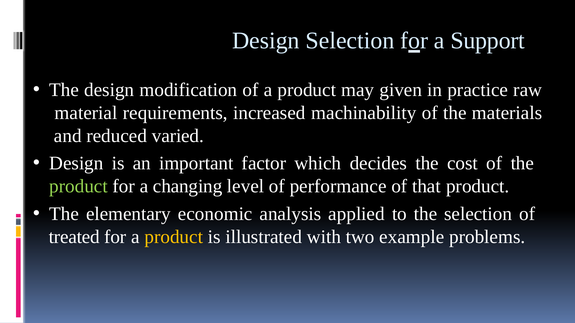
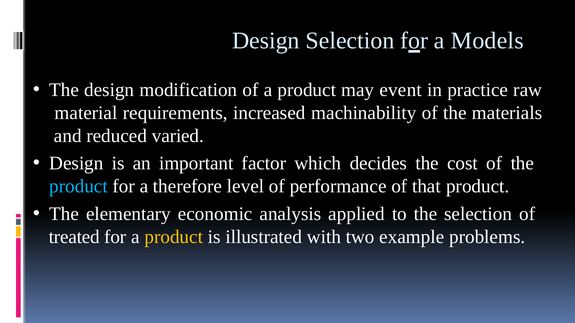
Support: Support -> Models
given: given -> event
product at (78, 186) colour: light green -> light blue
changing: changing -> therefore
